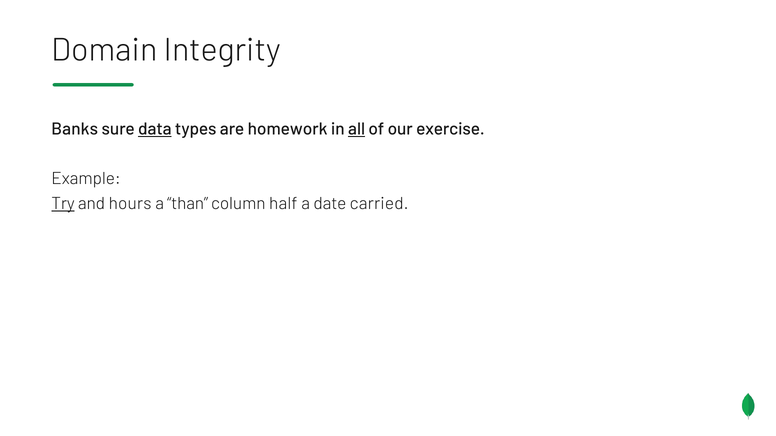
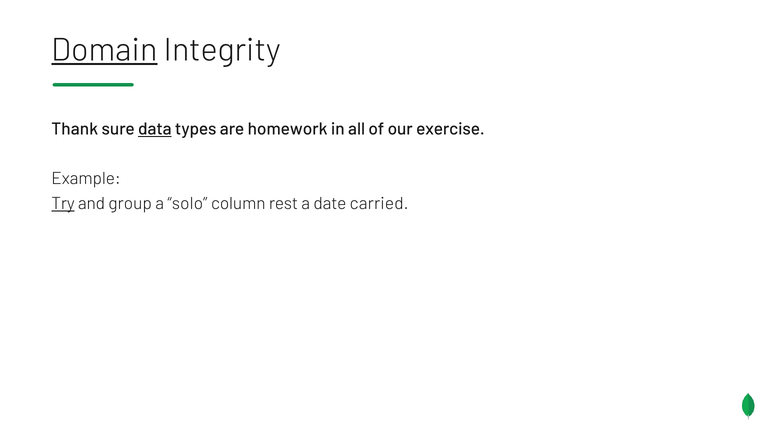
Domain underline: none -> present
Banks: Banks -> Thank
all underline: present -> none
hours: hours -> group
than: than -> solo
half: half -> rest
